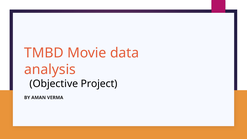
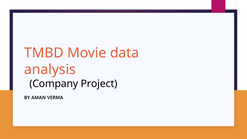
Objective: Objective -> Company
